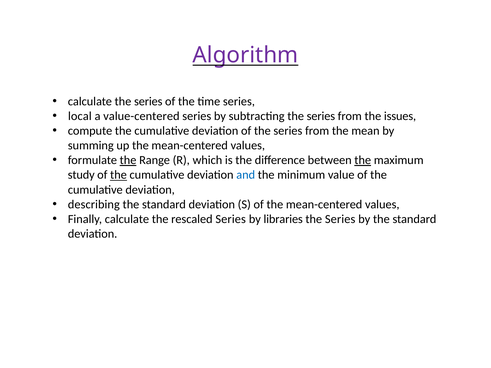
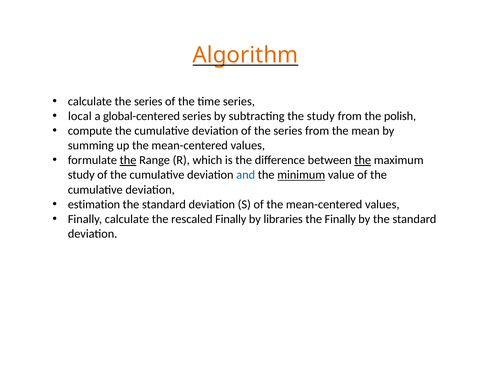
Algorithm colour: purple -> orange
value-centered: value-centered -> global-centered
subtracting the series: series -> study
issues: issues -> polish
the at (118, 175) underline: present -> none
minimum underline: none -> present
describing: describing -> estimation
rescaled Series: Series -> Finally
Series at (340, 219): Series -> Finally
